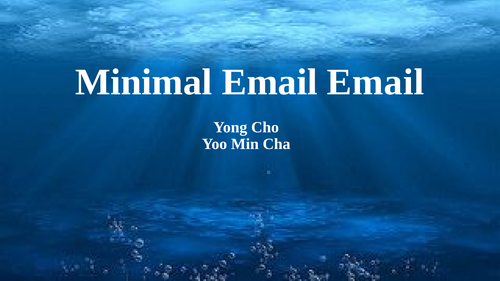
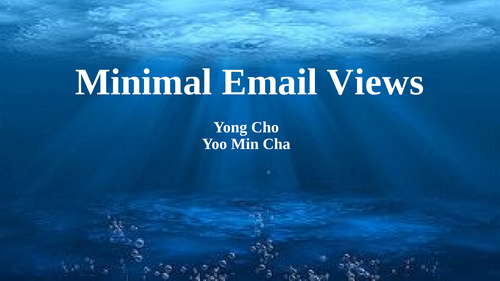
Email Email: Email -> Views
